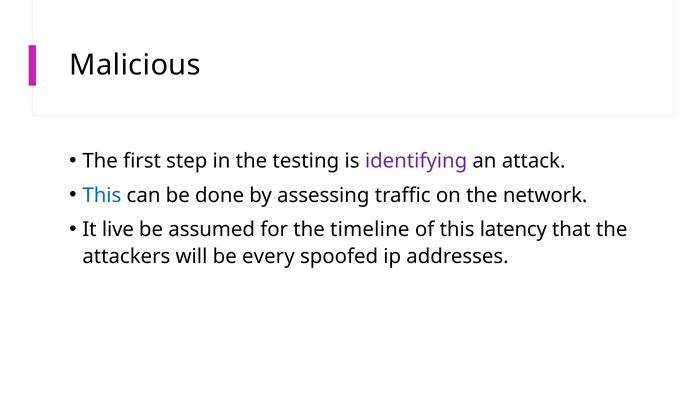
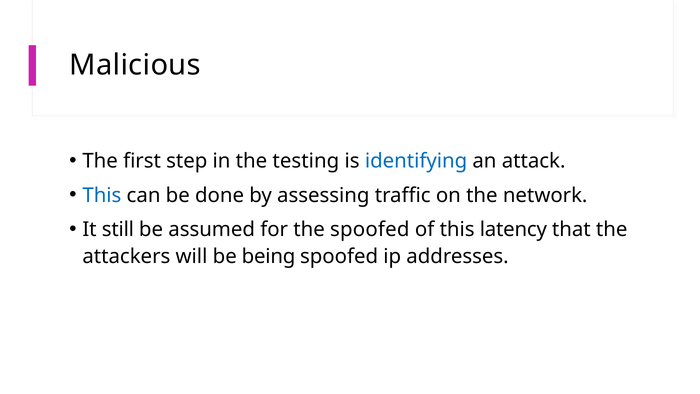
identifying colour: purple -> blue
live: live -> still
the timeline: timeline -> spoofed
every: every -> being
